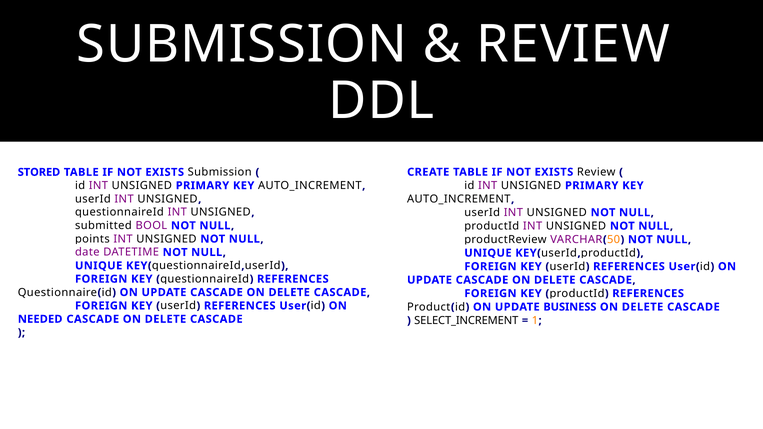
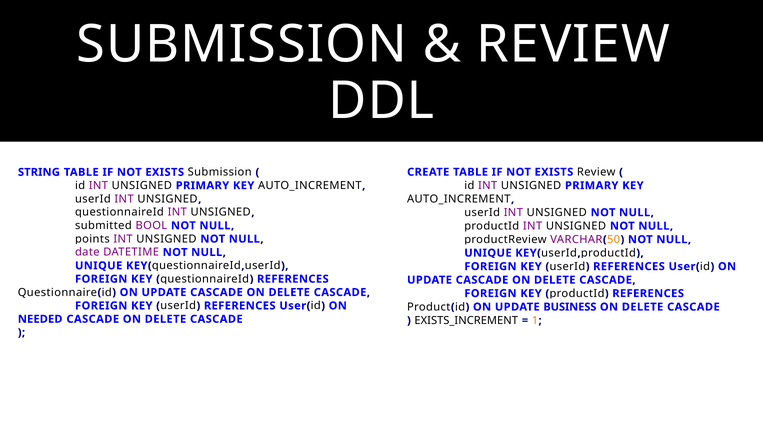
STORED: STORED -> STRING
SELECT_INCREMENT: SELECT_INCREMENT -> EXISTS_INCREMENT
